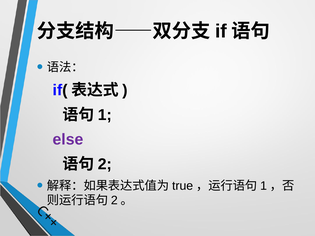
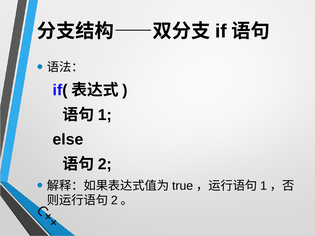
else colour: purple -> black
